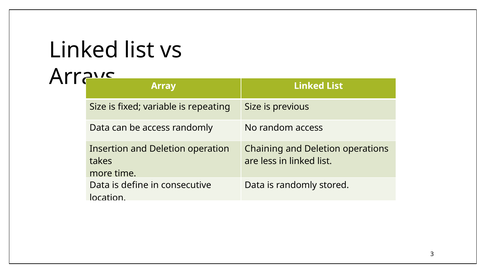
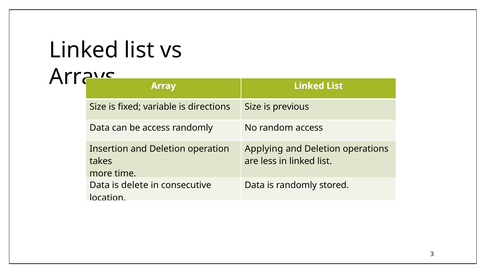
repeating: repeating -> directions
Chaining: Chaining -> Applying
define: define -> delete
